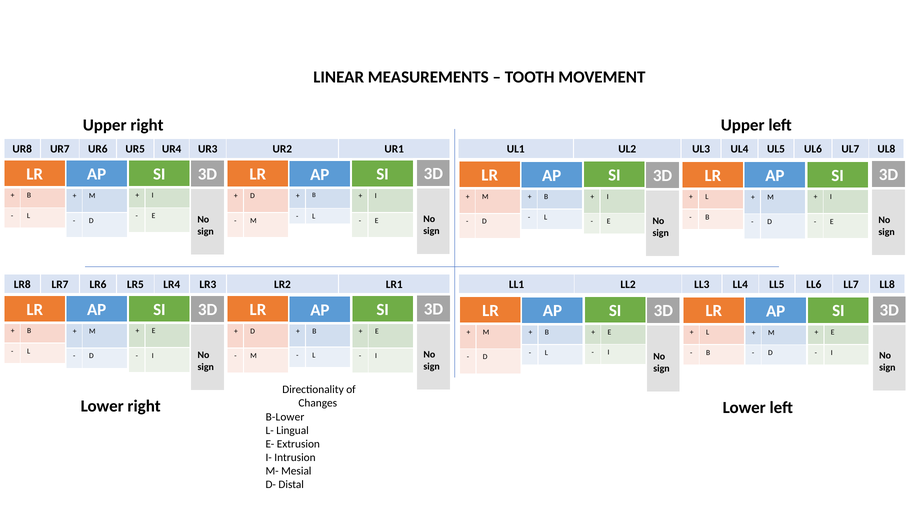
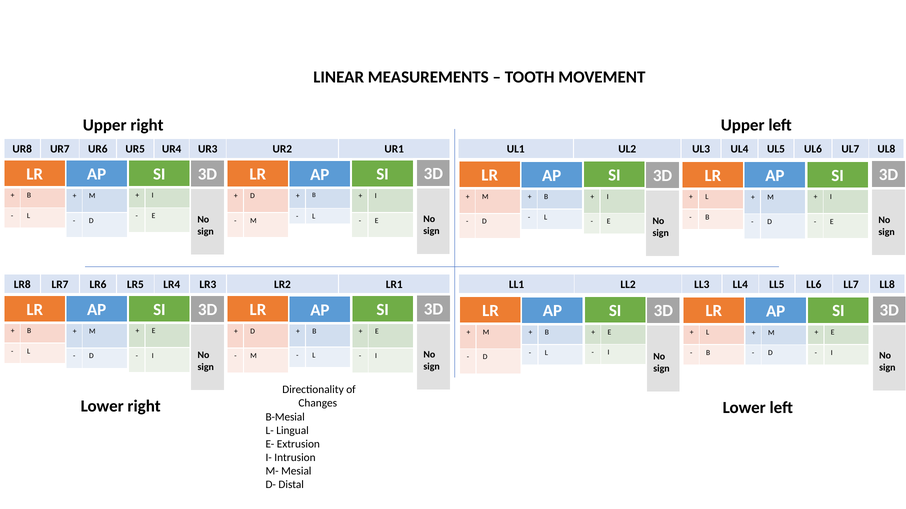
B-Lower: B-Lower -> B-Mesial
